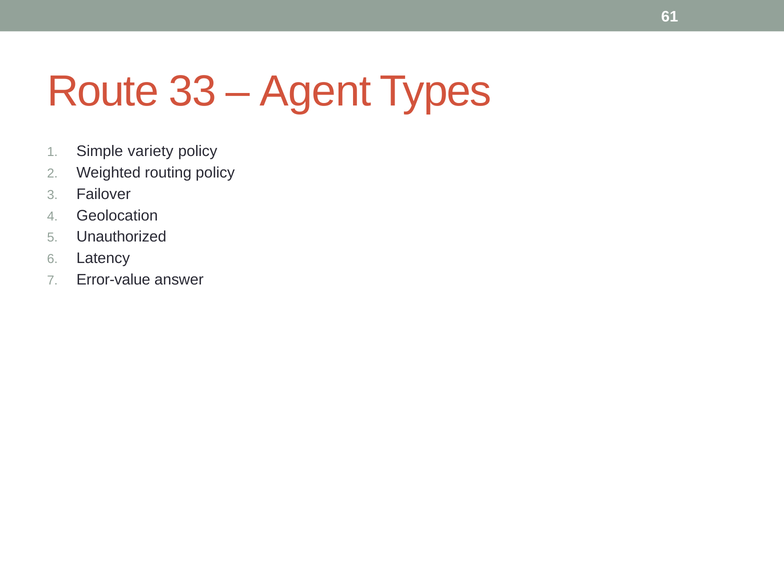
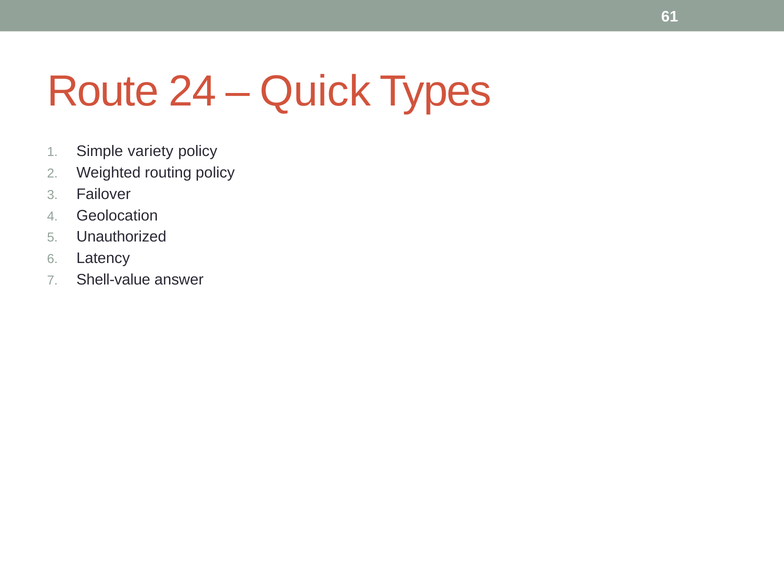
33: 33 -> 24
Agent: Agent -> Quick
Error-value: Error-value -> Shell-value
